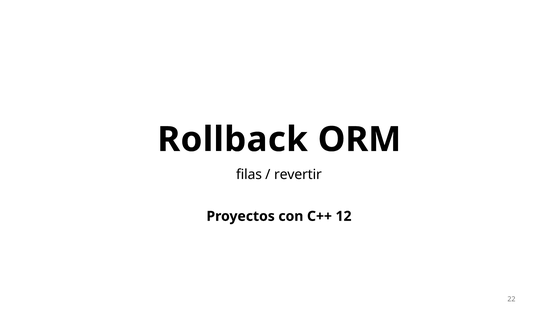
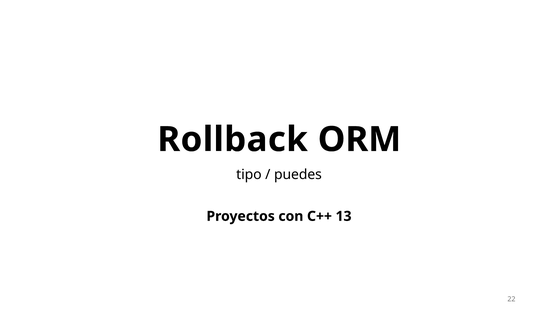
filas: filas -> tipo
revertir: revertir -> puedes
12: 12 -> 13
